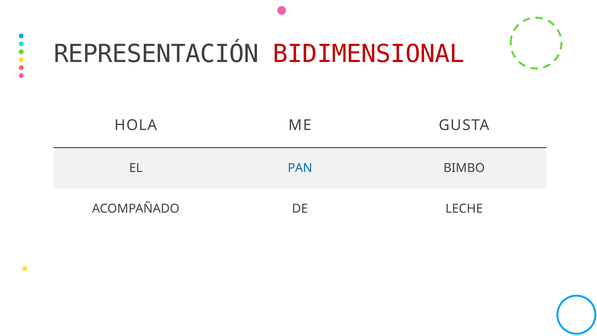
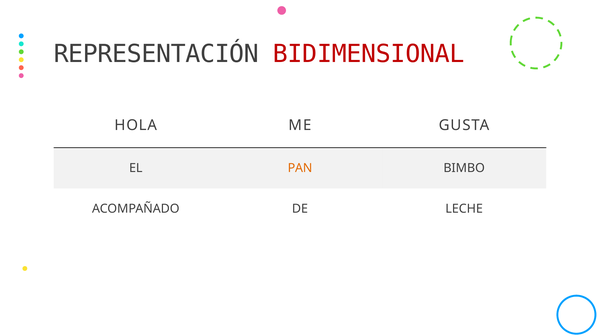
PAN colour: blue -> orange
